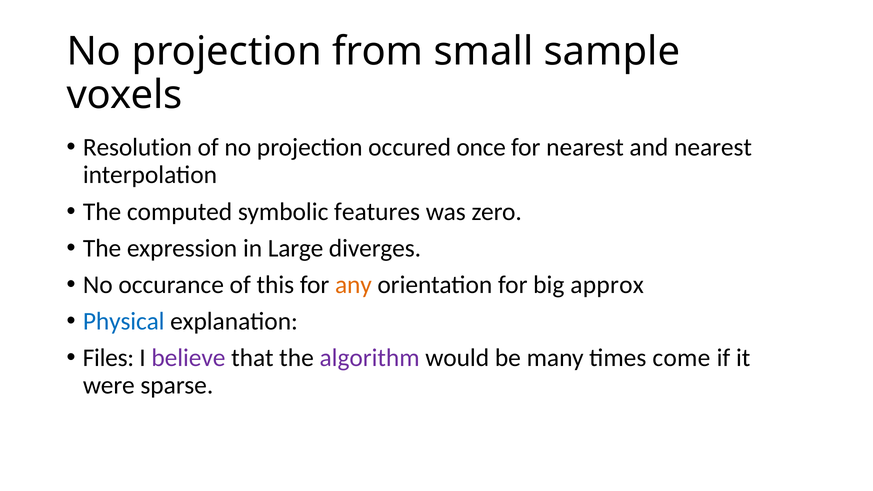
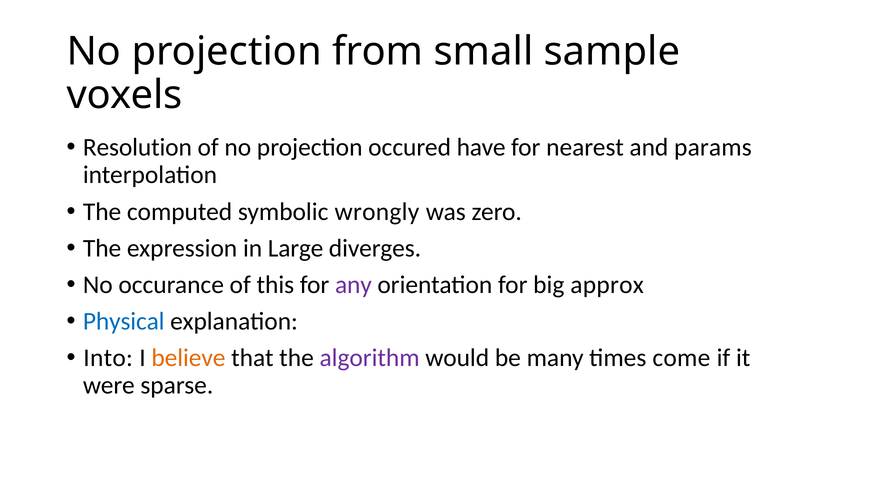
once: once -> have
and nearest: nearest -> params
features: features -> wrongly
any colour: orange -> purple
Files: Files -> Into
believe colour: purple -> orange
